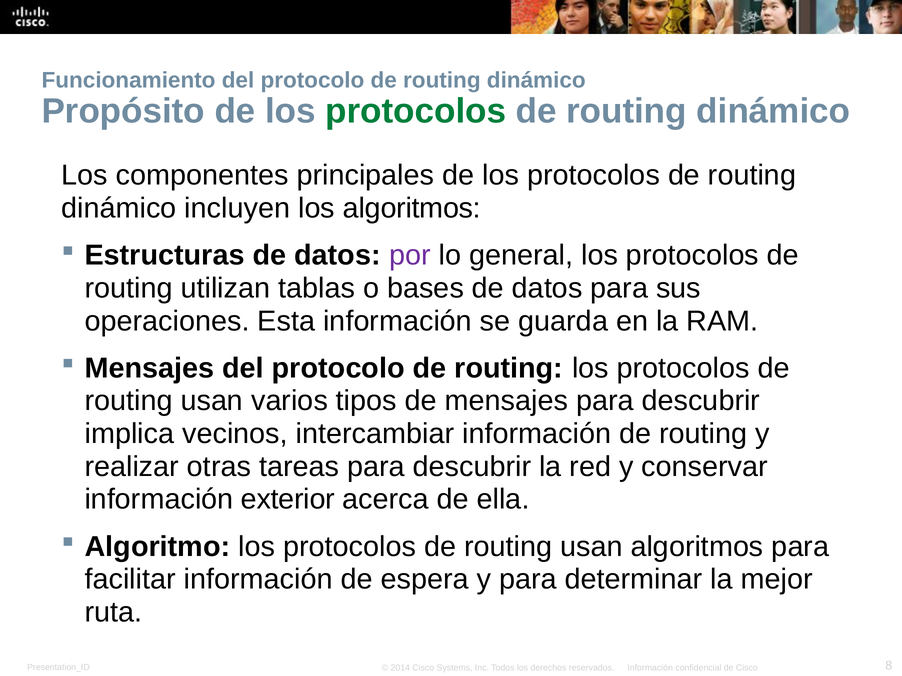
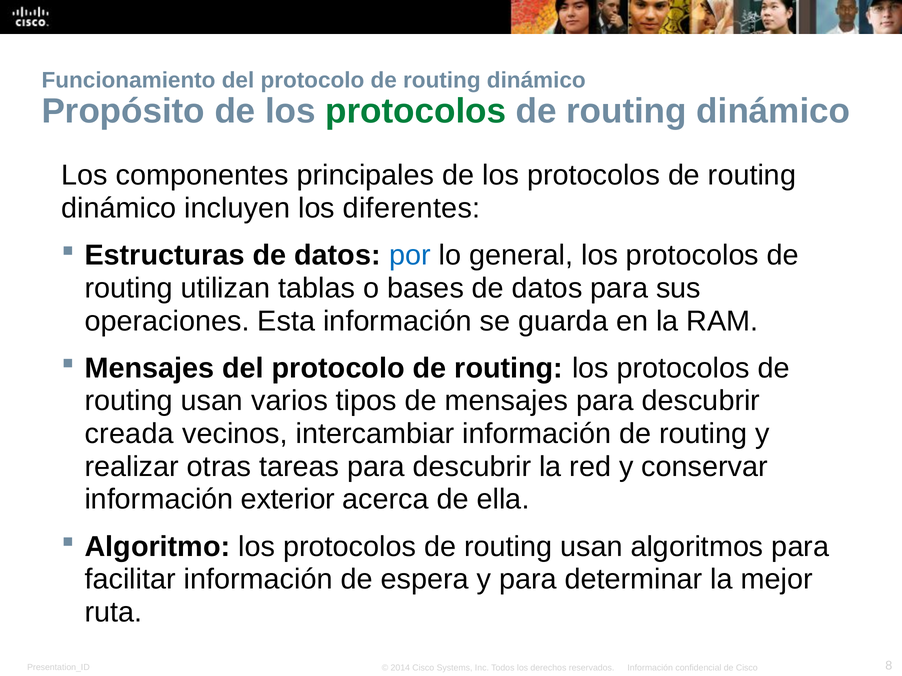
los algoritmos: algoritmos -> diferentes
por colour: purple -> blue
implica: implica -> creada
